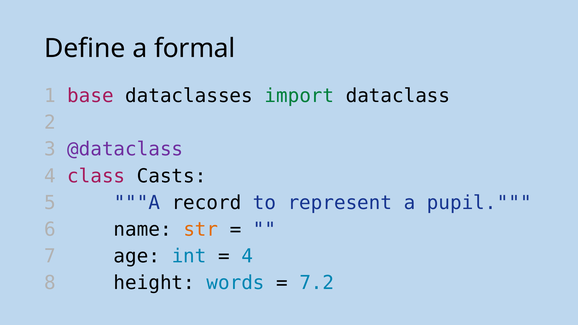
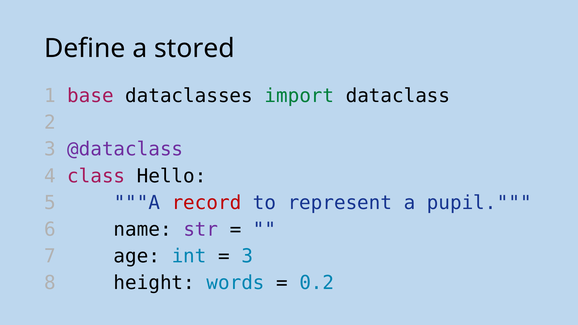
formal: formal -> stored
Casts: Casts -> Hello
record colour: black -> red
str colour: orange -> purple
4 at (247, 256): 4 -> 3
7.2: 7.2 -> 0.2
